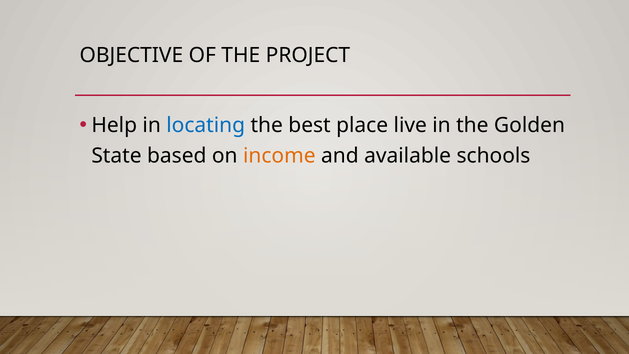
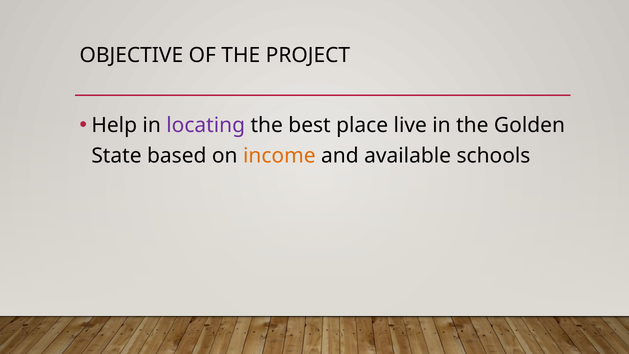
locating colour: blue -> purple
